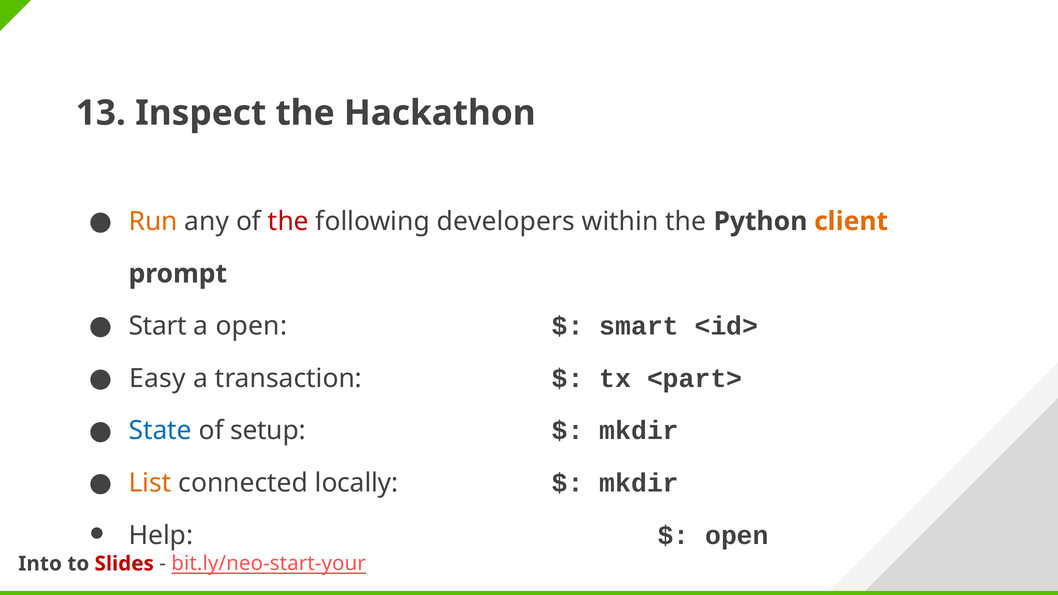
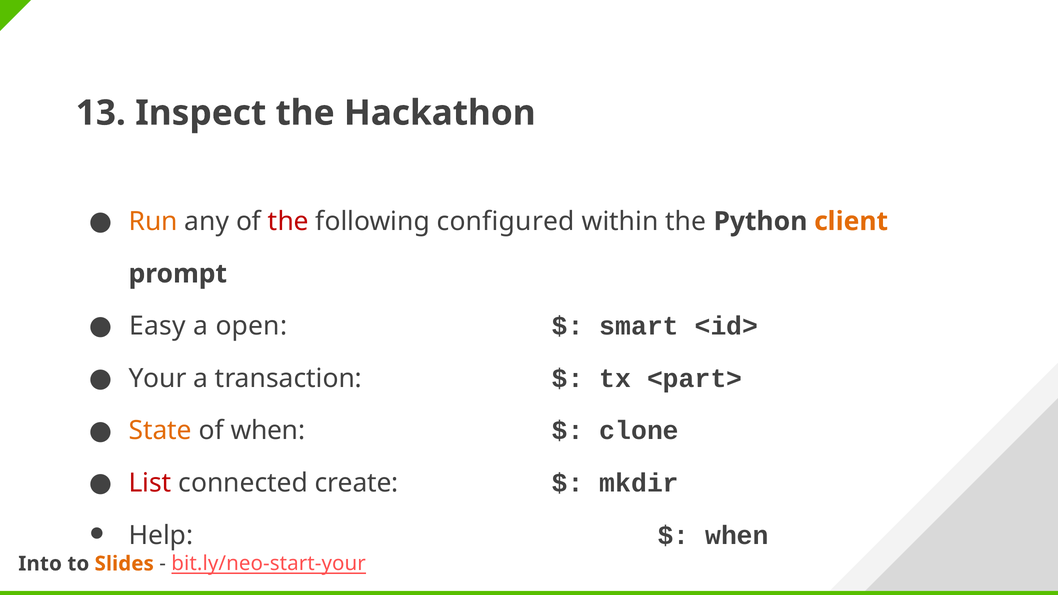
developers: developers -> configured
Start: Start -> Easy
Easy: Easy -> Your
State colour: blue -> orange
of setup: setup -> when
mkdir at (639, 431): mkdir -> clone
List colour: orange -> red
locally: locally -> create
open at (737, 536): open -> when
Slides colour: red -> orange
